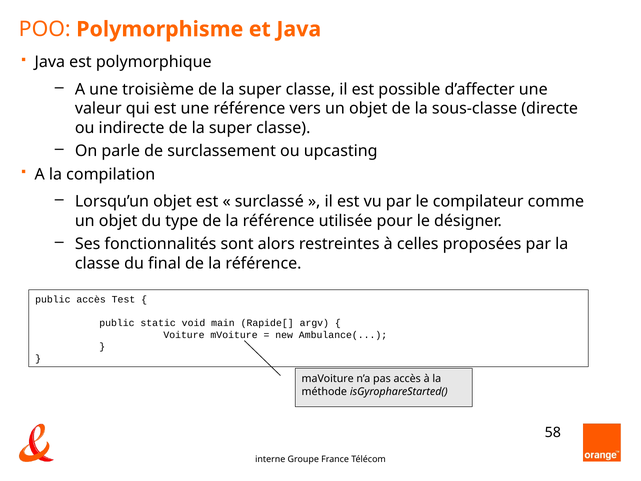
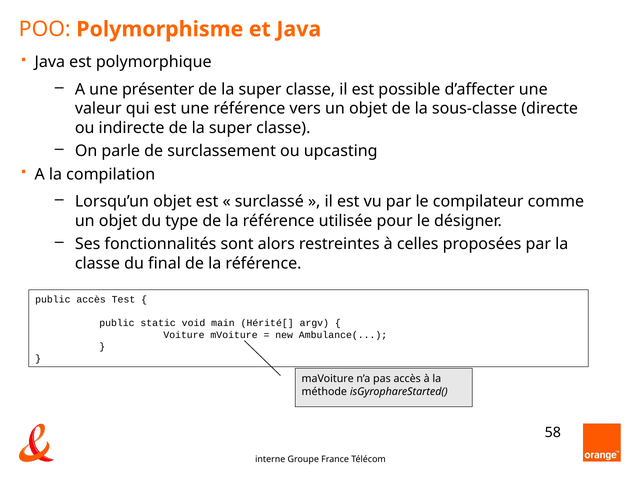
troisième: troisième -> présenter
Rapide[: Rapide[ -> Hérité[
